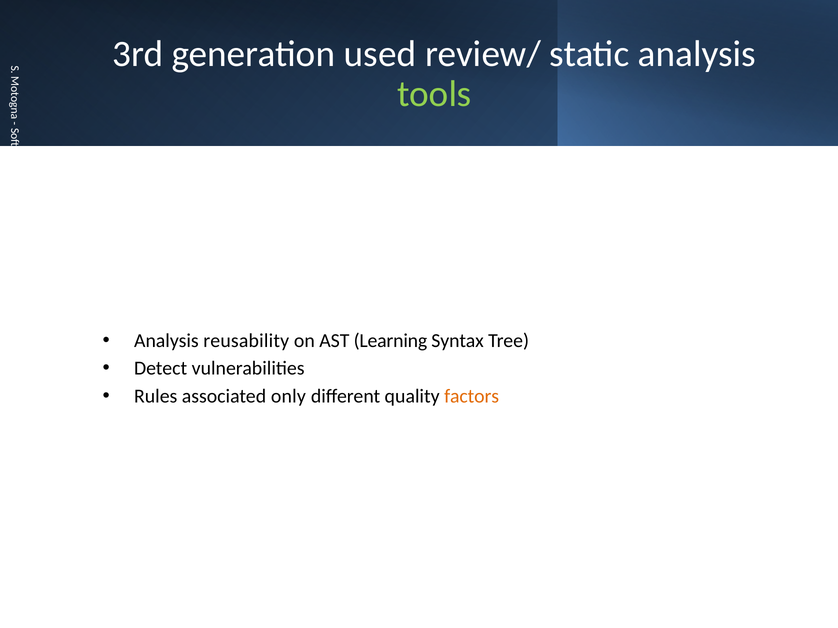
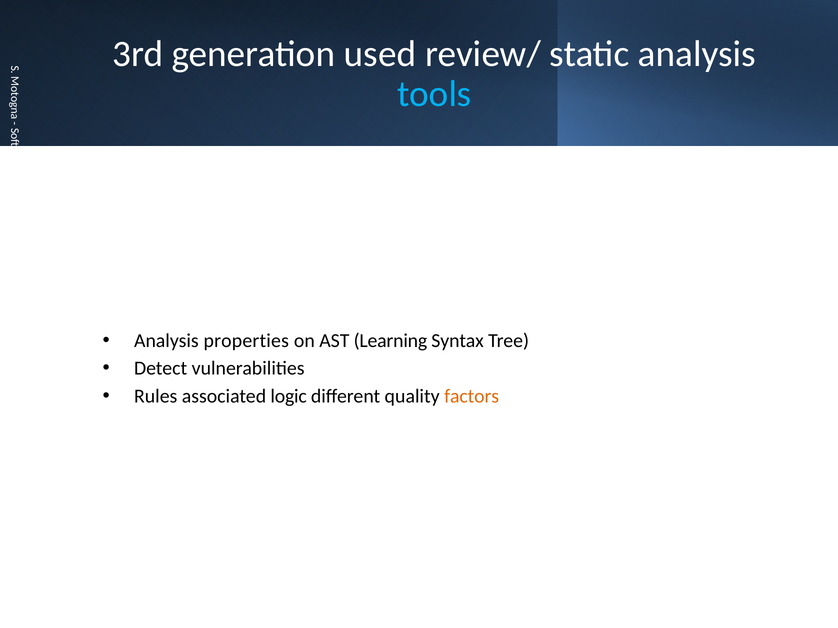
tools colour: light green -> light blue
reusability: reusability -> properties
only: only -> logic
